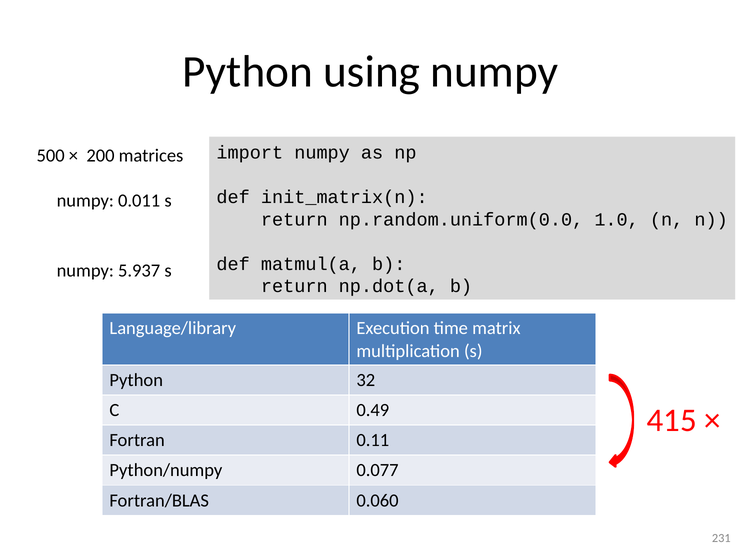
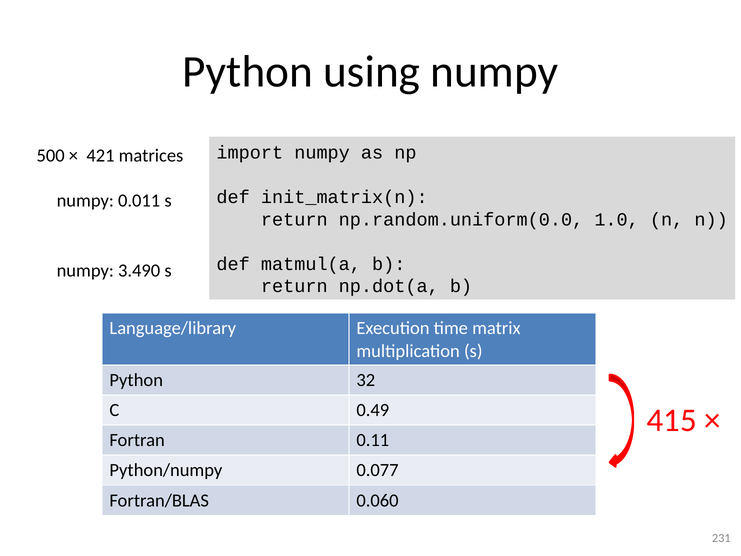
200: 200 -> 421
5.937: 5.937 -> 3.490
